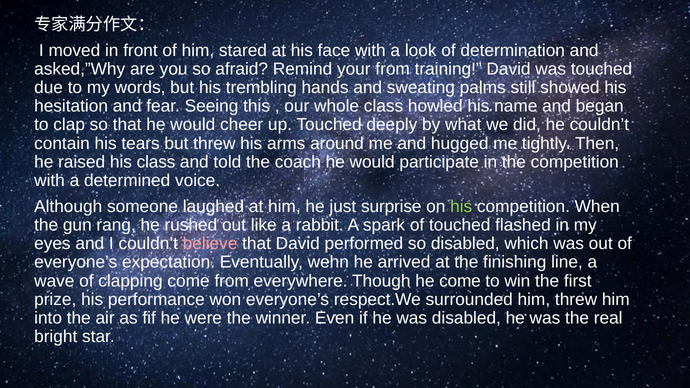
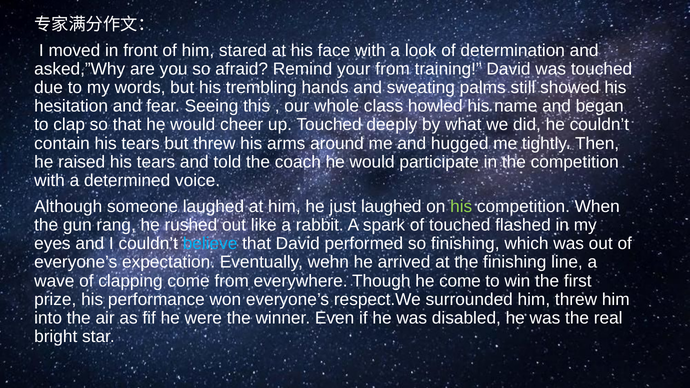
raised his class: class -> tears
just surprise: surprise -> laughed
believe colour: pink -> light blue
so disabled: disabled -> finishing
